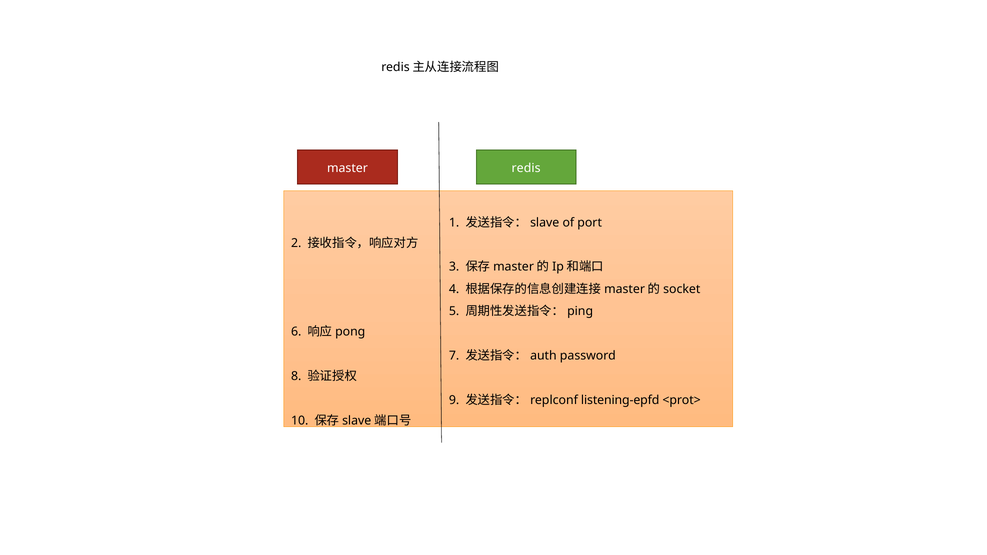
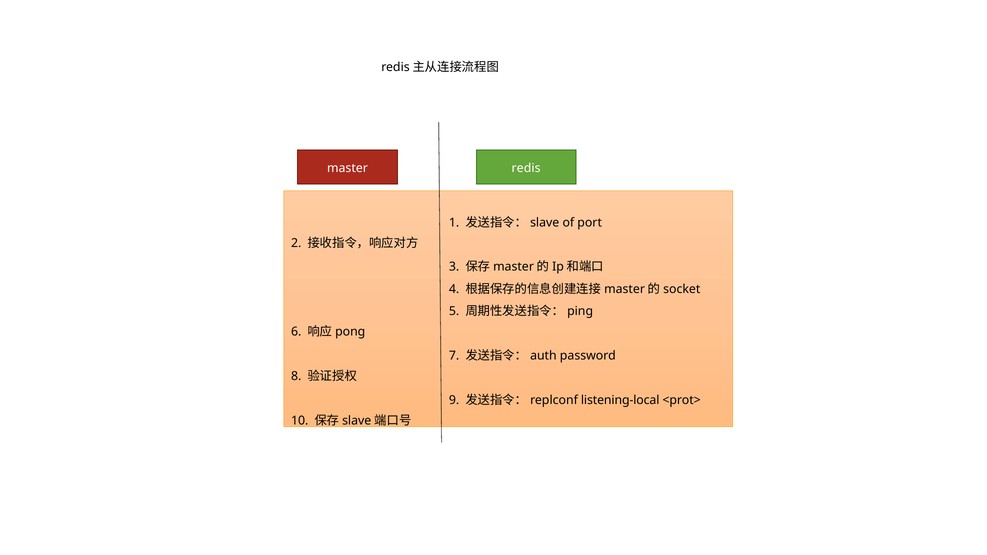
listening-epfd: listening-epfd -> listening-local
